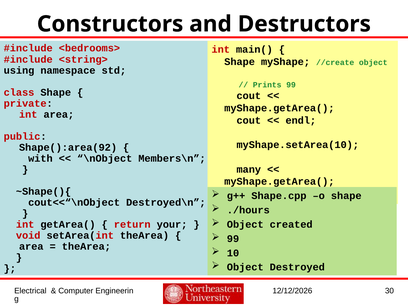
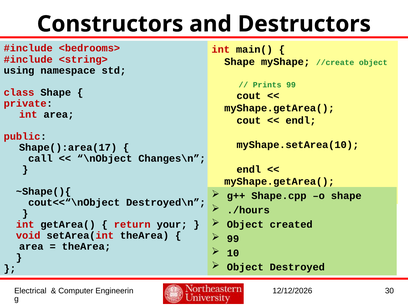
Shape():area(92: Shape():area(92 -> Shape():area(17
with: with -> call
Members\n: Members\n -> Changes\n
many at (249, 169): many -> endl
